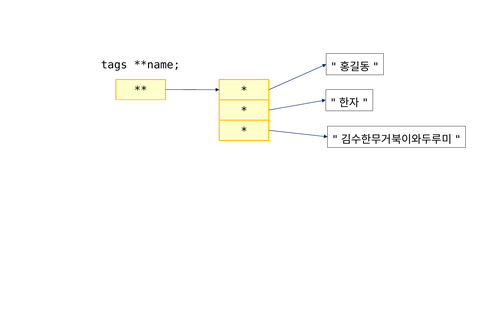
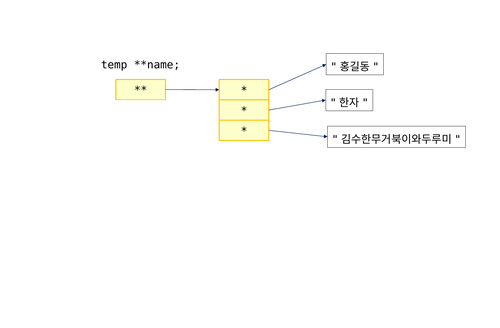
tags: tags -> temp
